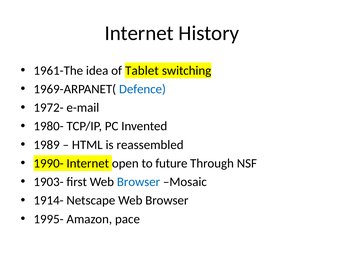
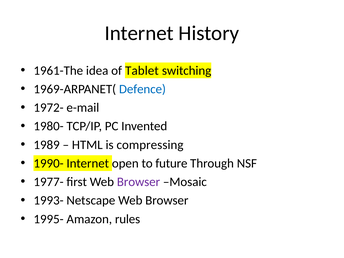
reassembled: reassembled -> compressing
1903-: 1903- -> 1977-
Browser at (139, 182) colour: blue -> purple
1914-: 1914- -> 1993-
pace: pace -> rules
